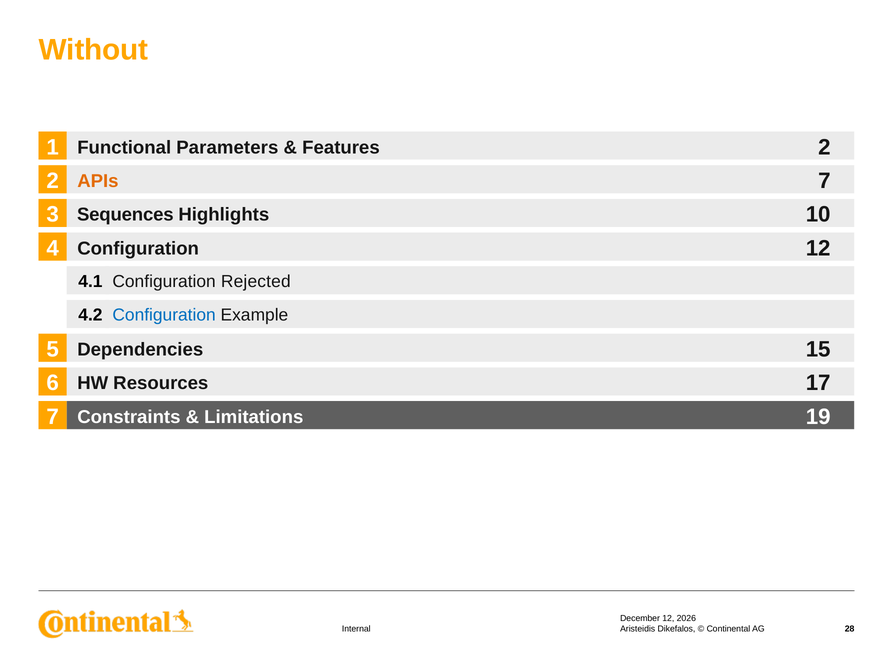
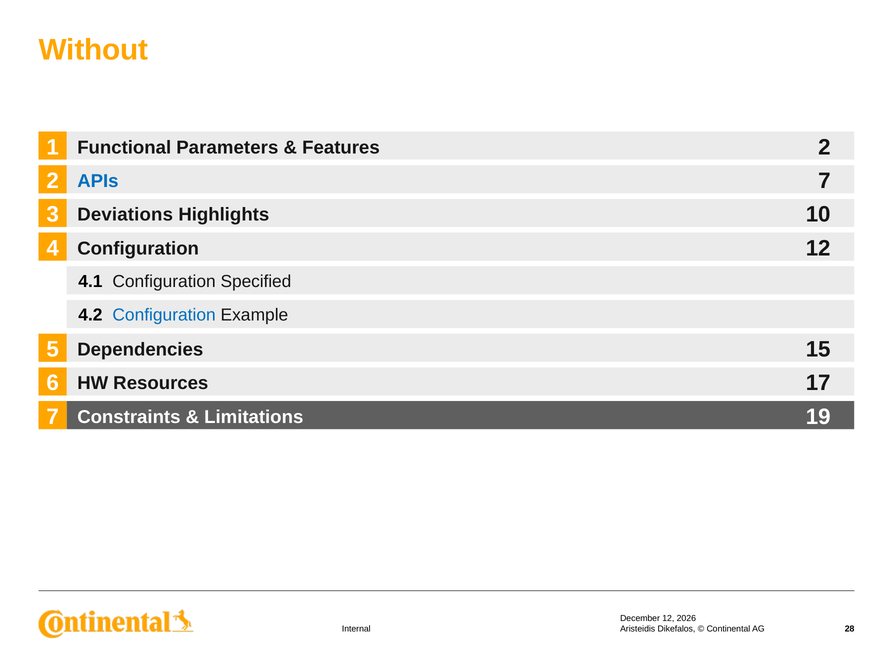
APIs colour: orange -> blue
Sequences: Sequences -> Deviations
Rejected: Rejected -> Specified
